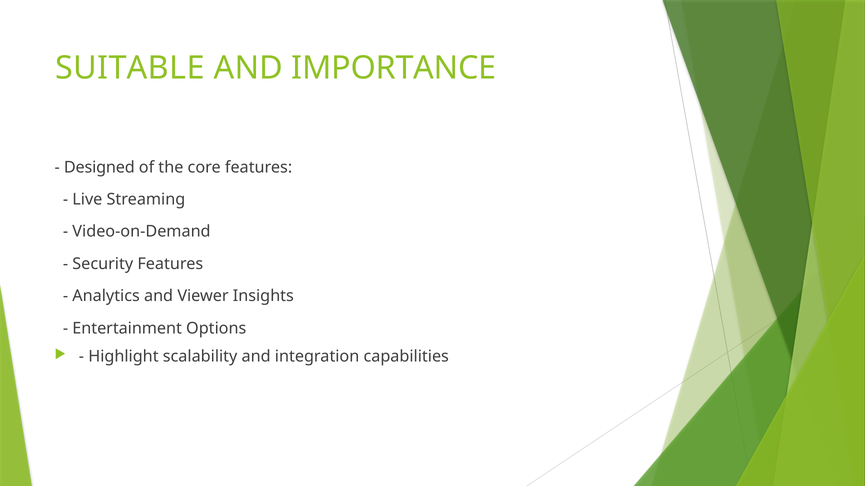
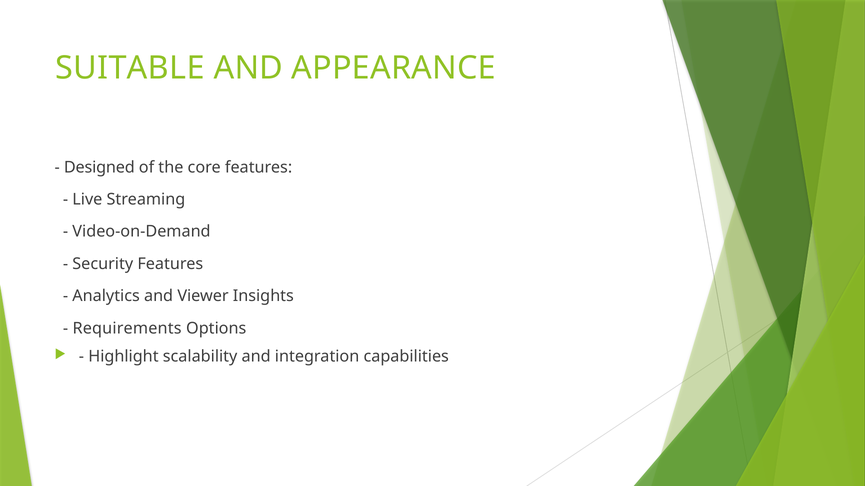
IMPORTANCE: IMPORTANCE -> APPEARANCE
Entertainment: Entertainment -> Requirements
